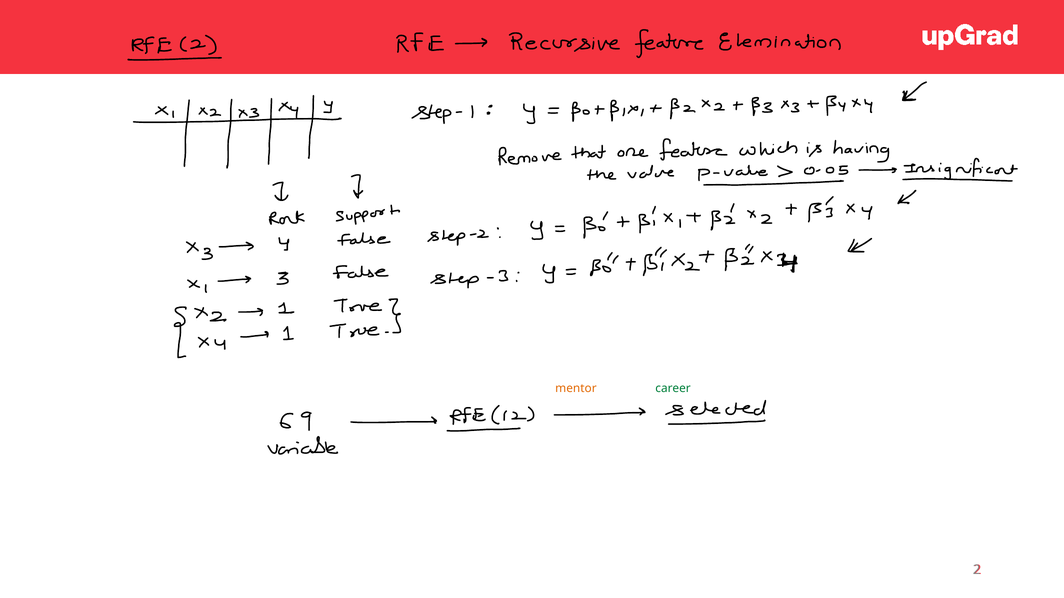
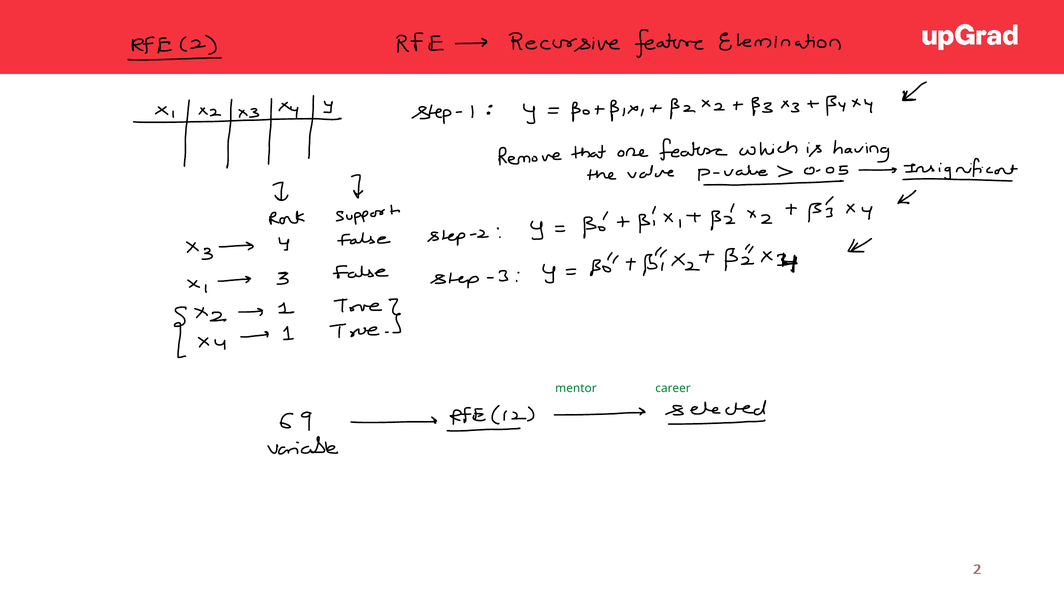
mentor colour: orange -> green
